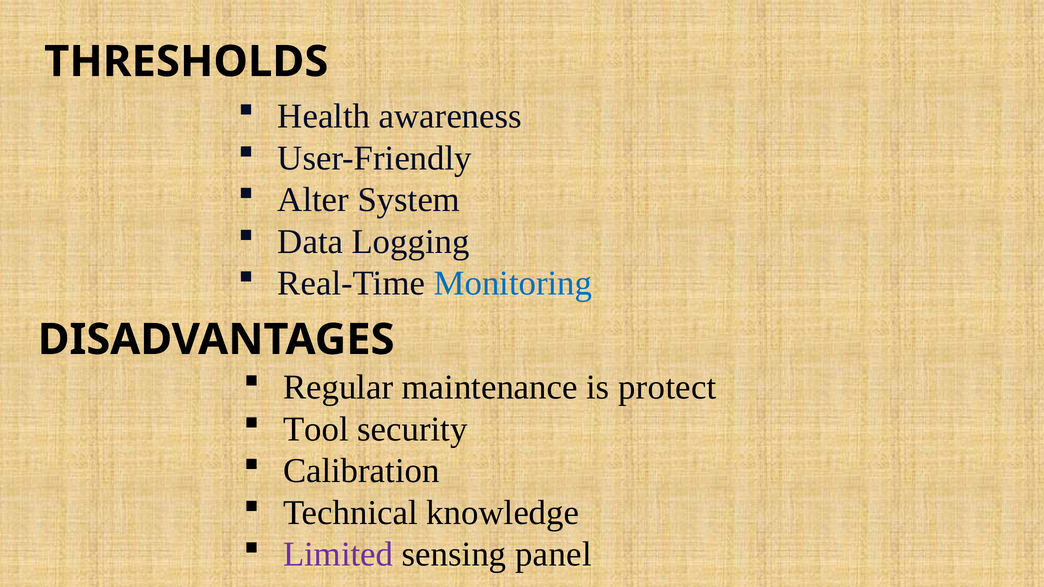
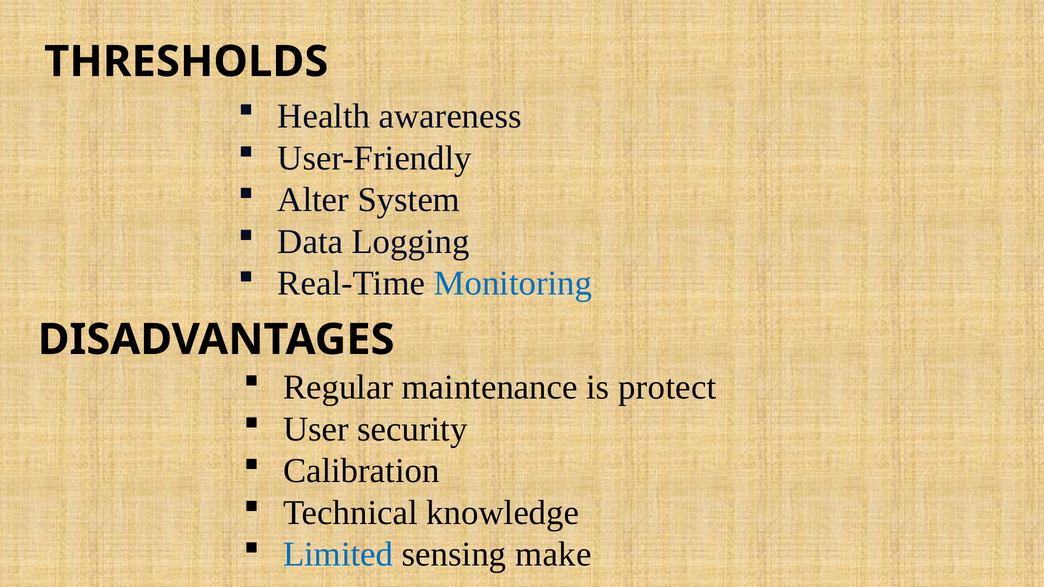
Tool: Tool -> User
Limited colour: purple -> blue
panel: panel -> make
